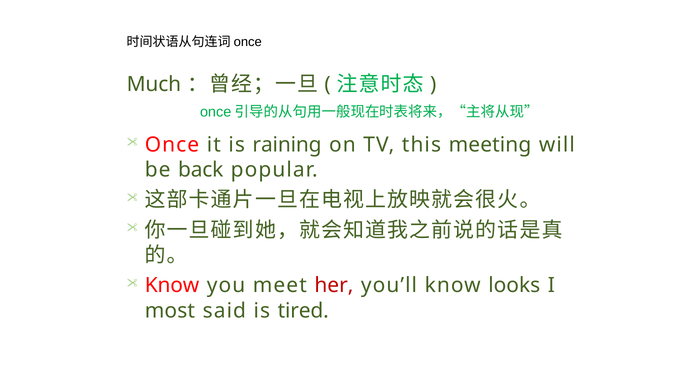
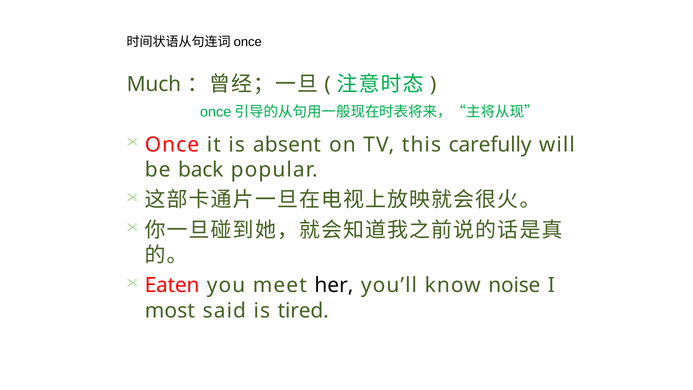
raining: raining -> absent
meeting: meeting -> carefully
Know at (172, 285): Know -> Eaten
her colour: red -> black
looks: looks -> noise
